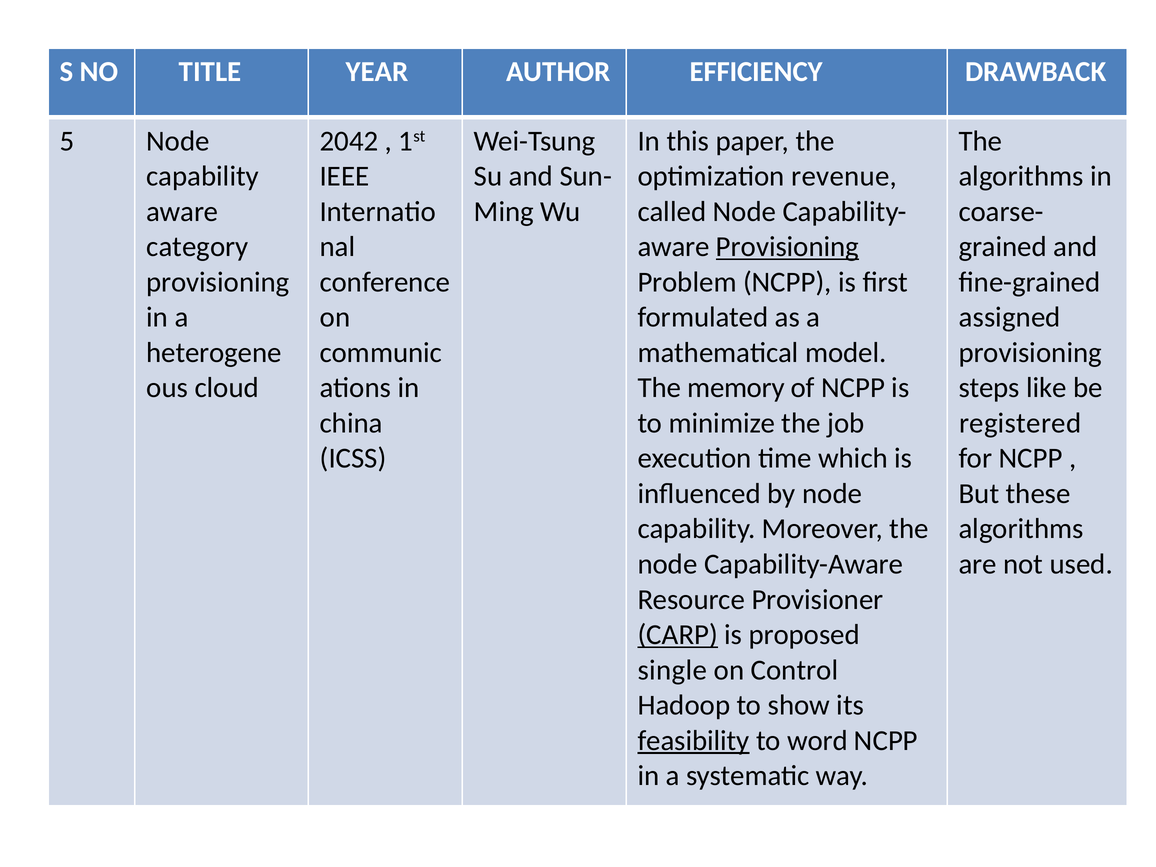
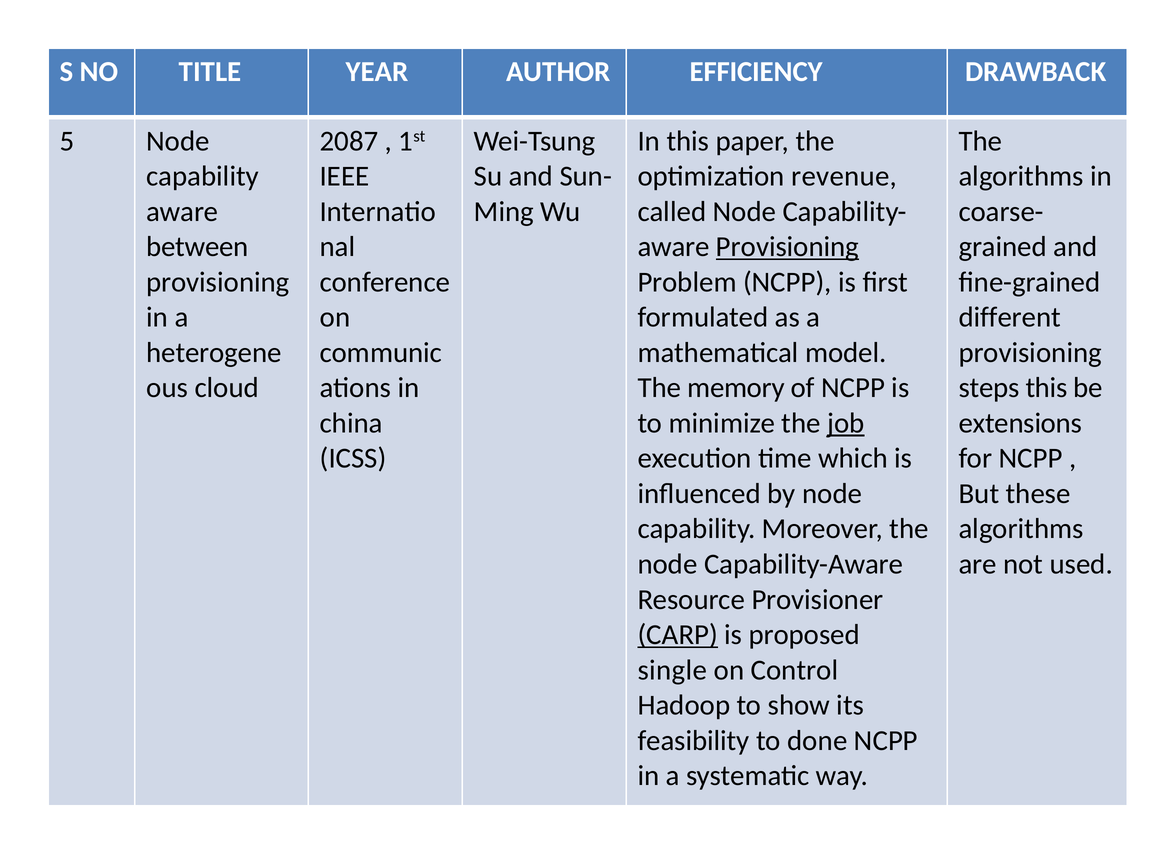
2042: 2042 -> 2087
category: category -> between
assigned: assigned -> different
steps like: like -> this
job underline: none -> present
registered: registered -> extensions
feasibility underline: present -> none
word: word -> done
